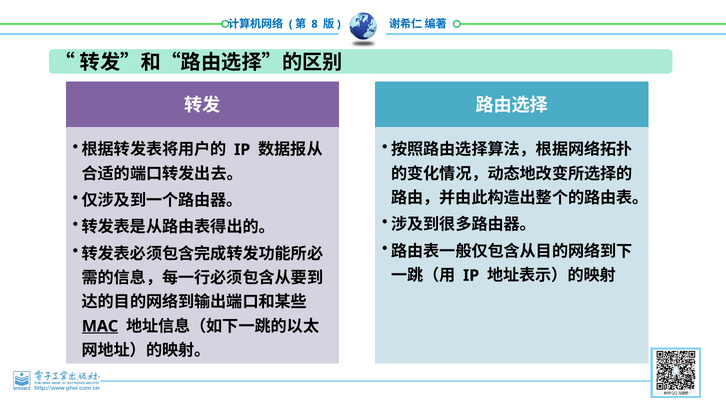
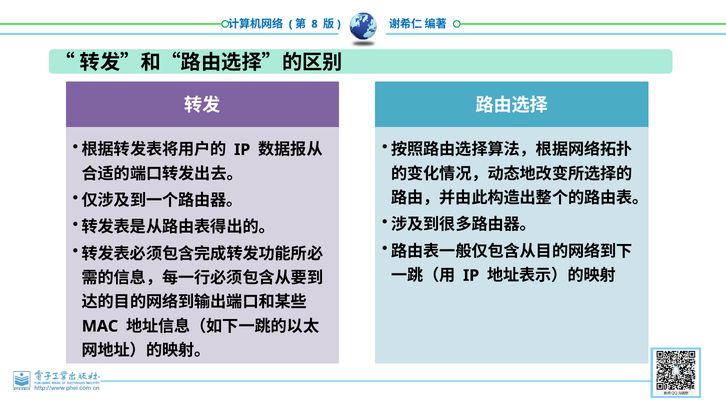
MAC underline: present -> none
